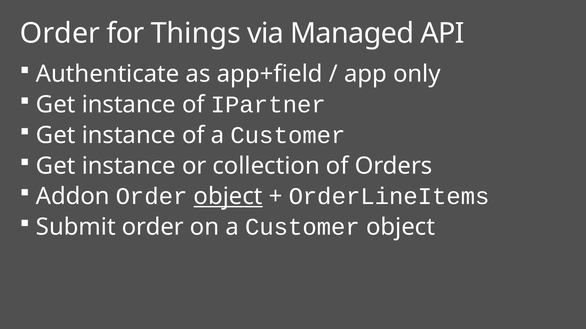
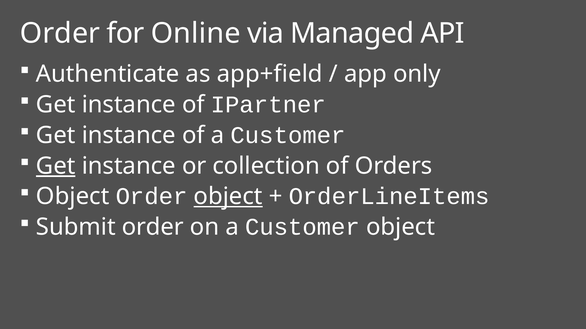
Things: Things -> Online
Get at (56, 166) underline: none -> present
Addon at (73, 197): Addon -> Object
